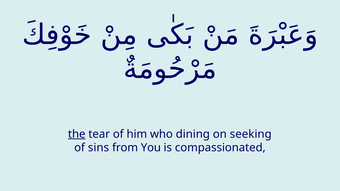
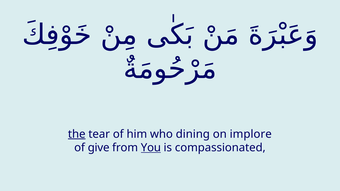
seeking: seeking -> implore
sins: sins -> give
You underline: none -> present
